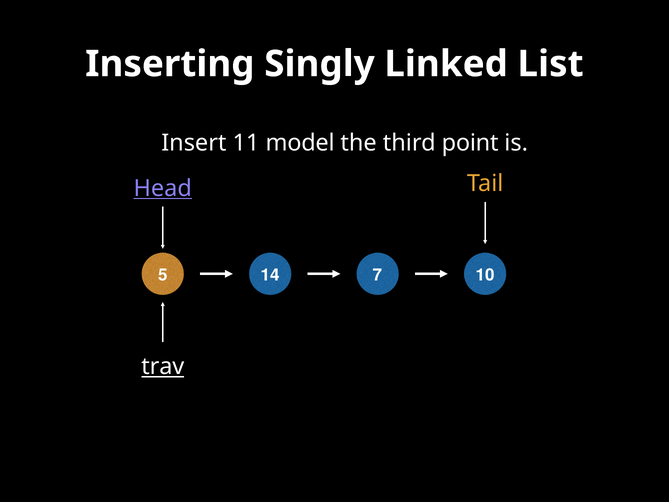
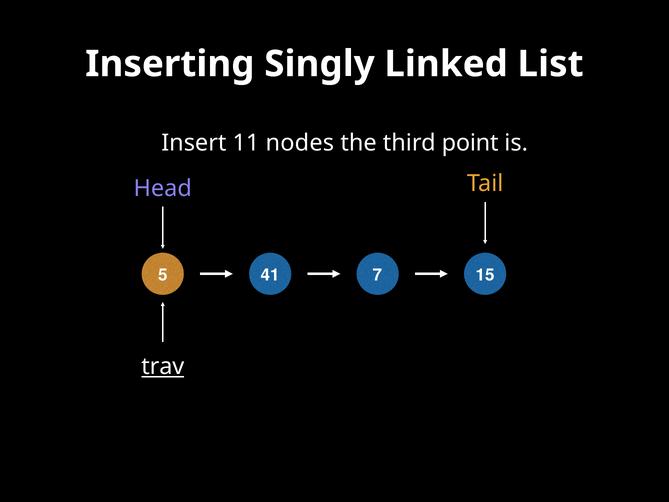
model: model -> nodes
Head underline: present -> none
14: 14 -> 41
10: 10 -> 15
